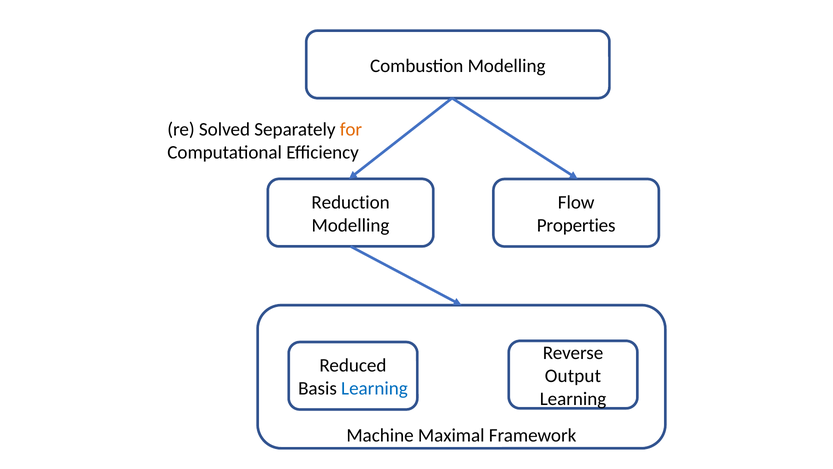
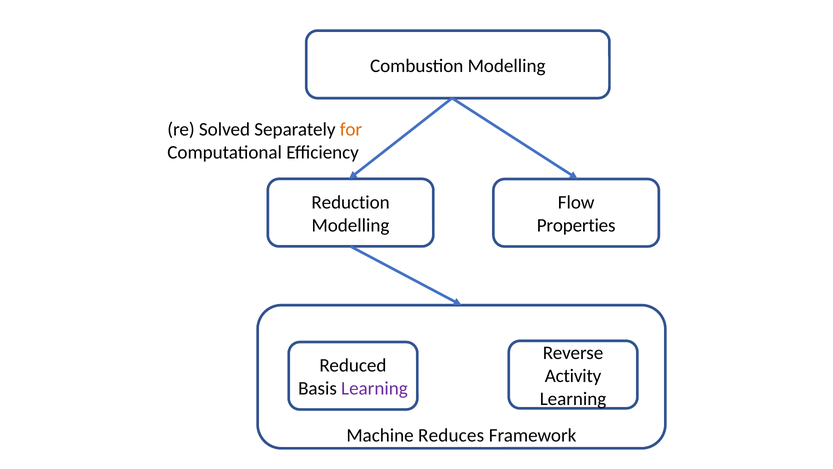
Output: Output -> Activity
Learning at (374, 388) colour: blue -> purple
Maximal: Maximal -> Reduces
